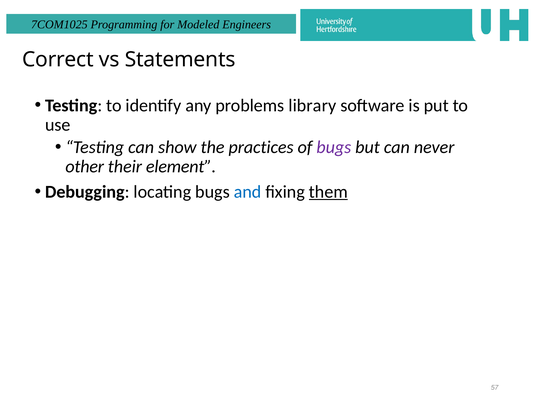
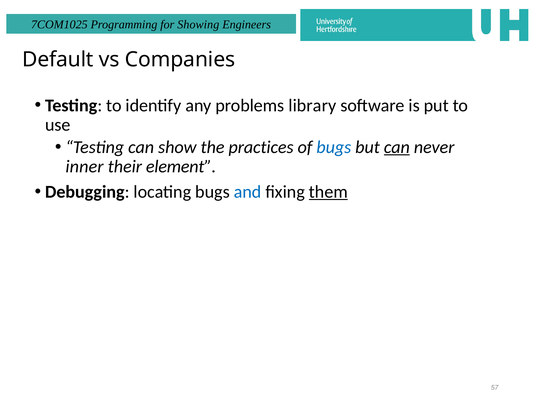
Modeled: Modeled -> Showing
Correct: Correct -> Default
Statements: Statements -> Companies
bugs at (334, 147) colour: purple -> blue
can at (397, 147) underline: none -> present
other: other -> inner
